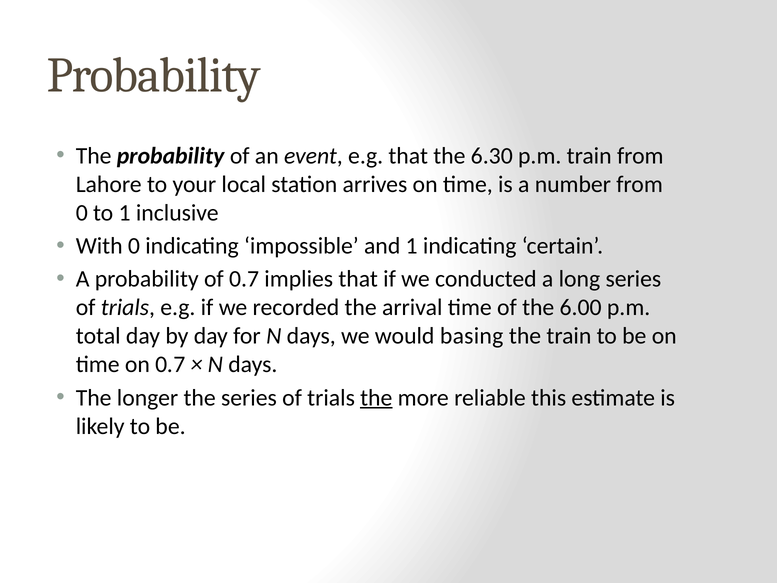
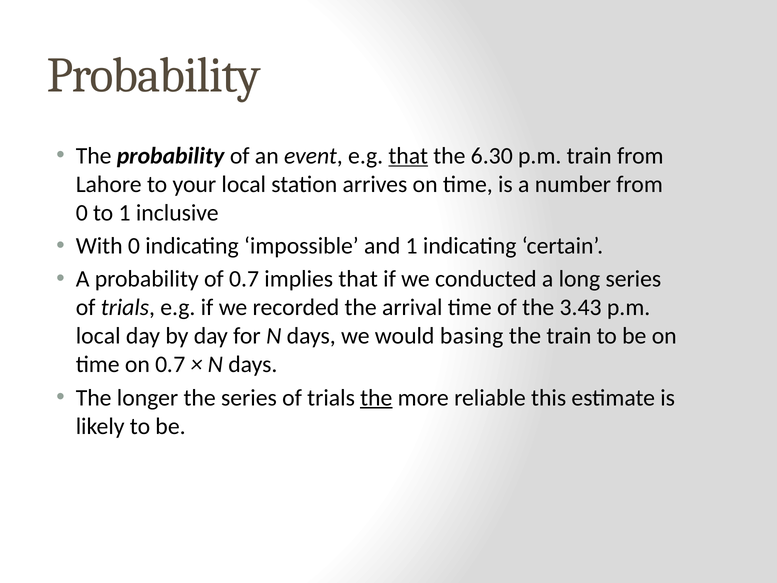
that at (408, 156) underline: none -> present
6.00: 6.00 -> 3.43
total at (98, 336): total -> local
